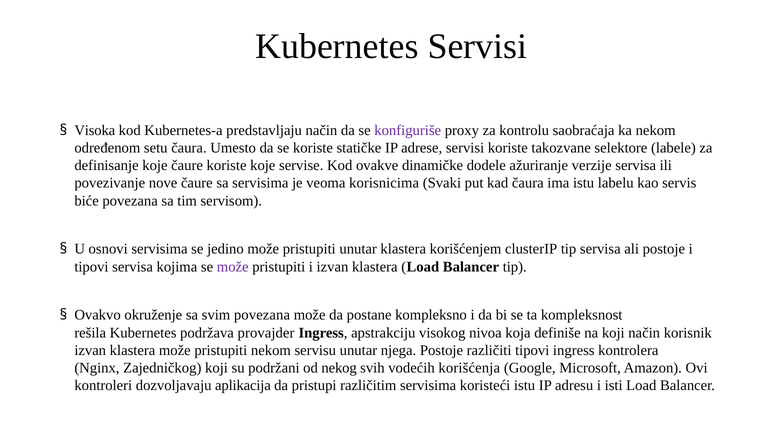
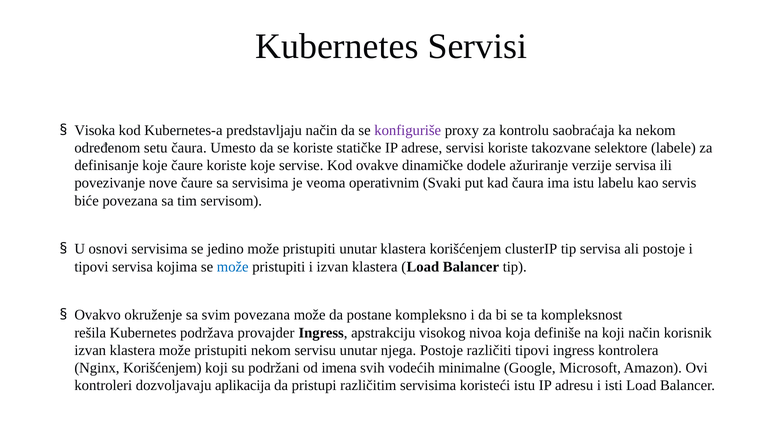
korisnicima: korisnicima -> operativnim
može at (233, 266) colour: purple -> blue
Nginx Zajedničkog: Zajedničkog -> Korišćenjem
nekog: nekog -> imena
korišćenja: korišćenja -> minimalne
